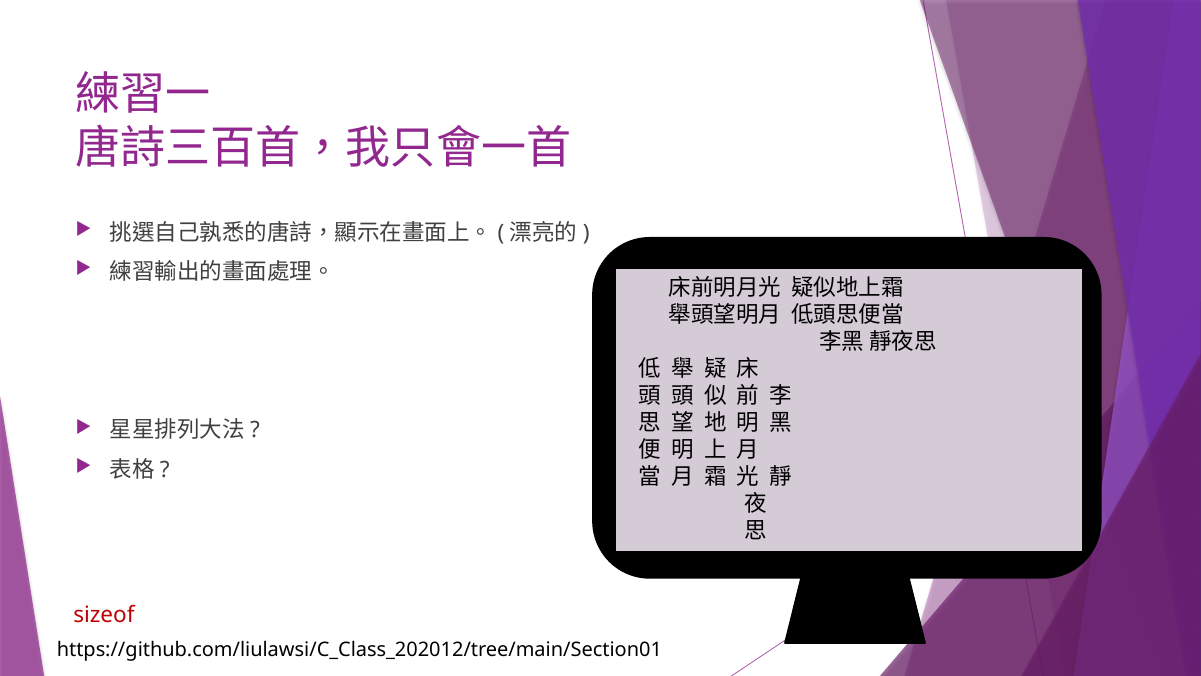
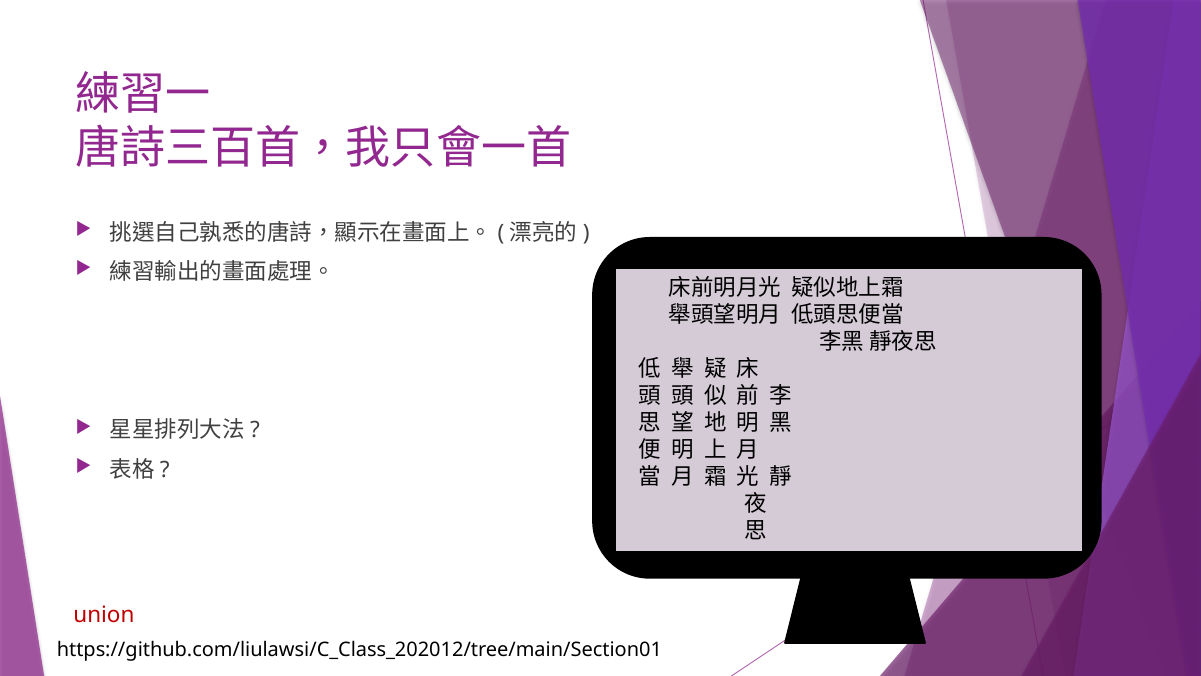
sizeof: sizeof -> union
